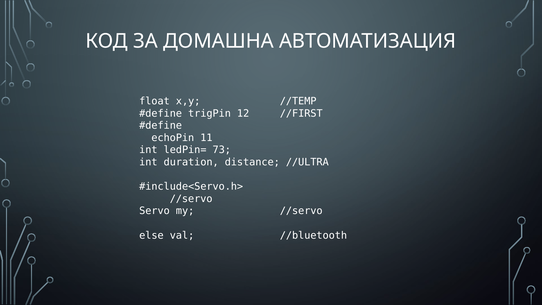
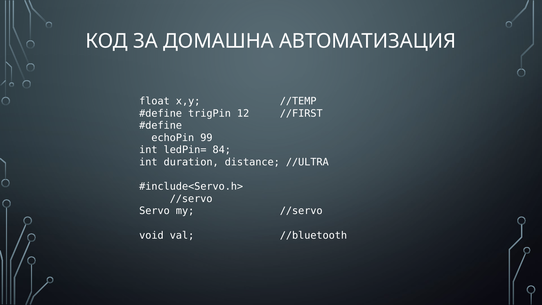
11: 11 -> 99
73: 73 -> 84
else: else -> void
